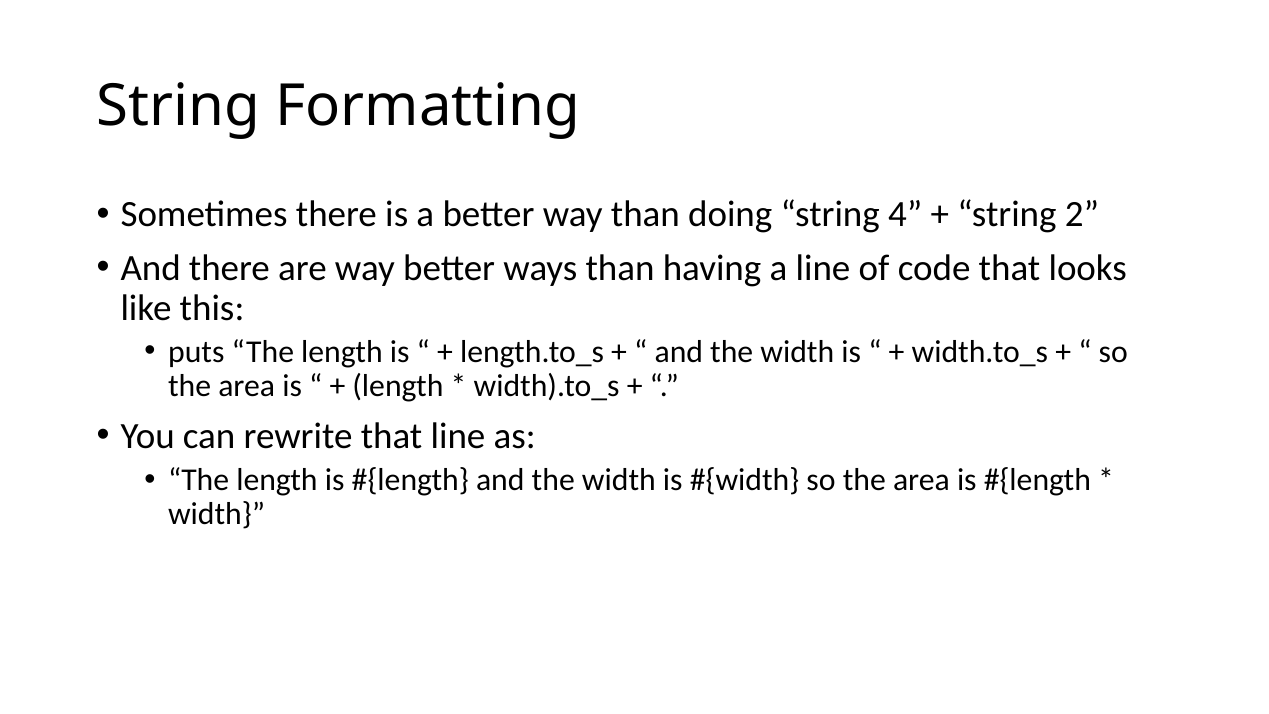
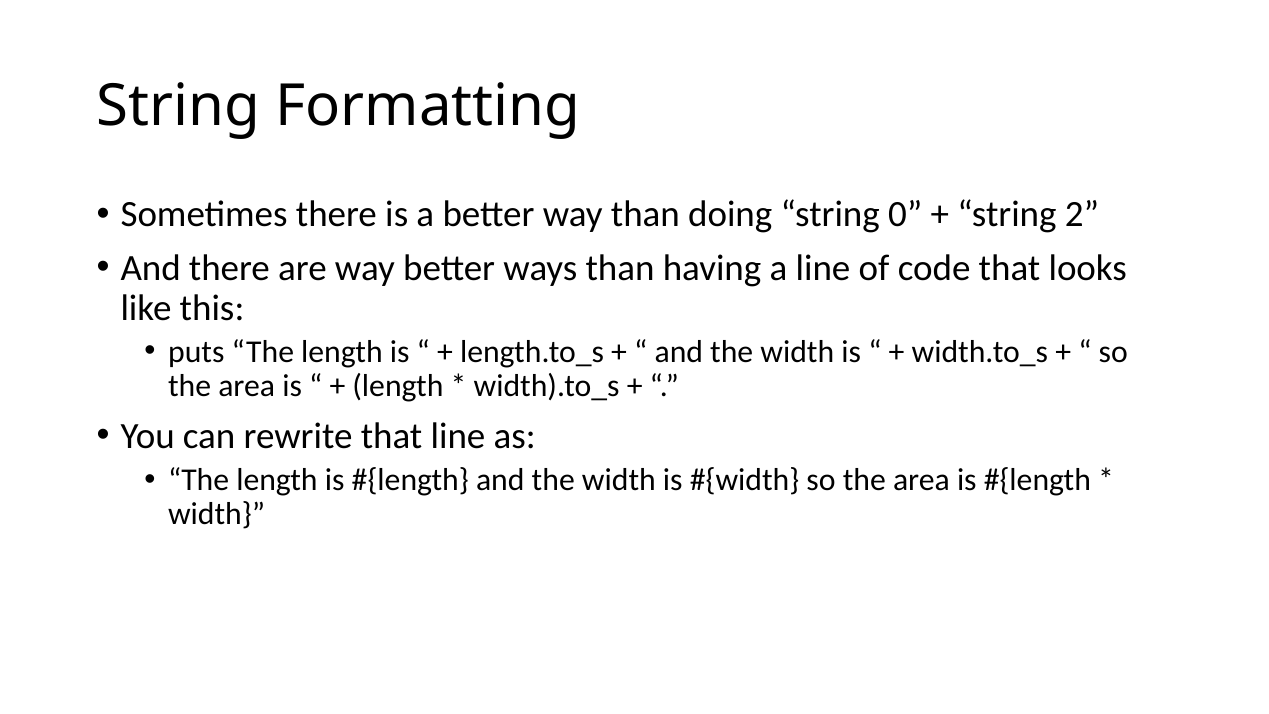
4: 4 -> 0
